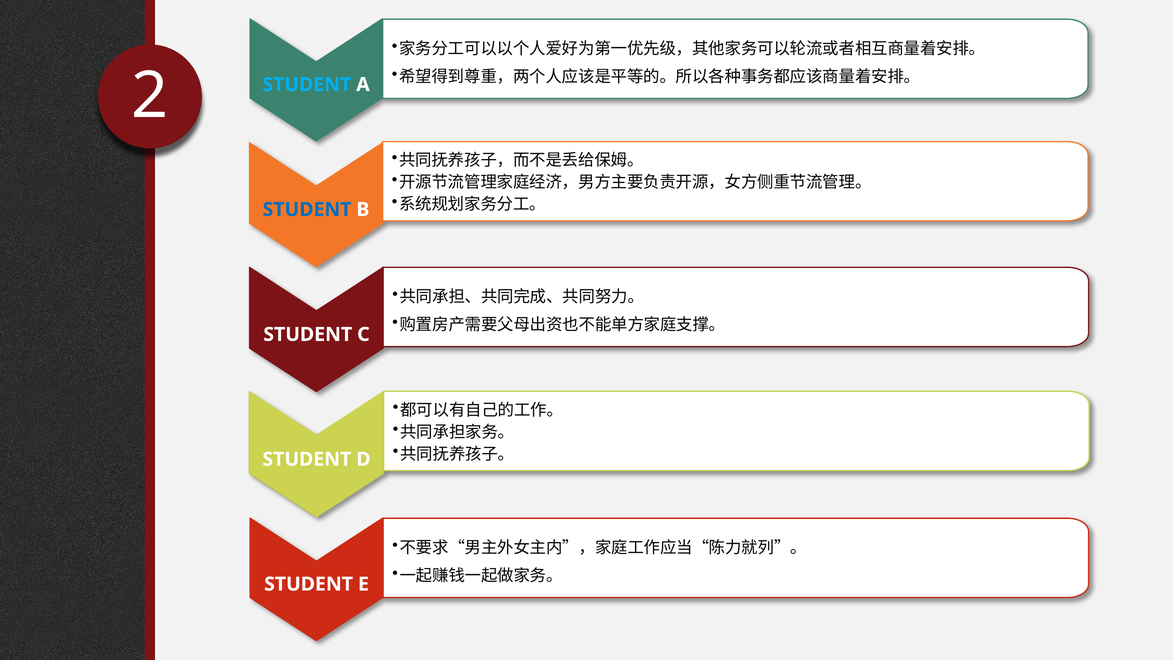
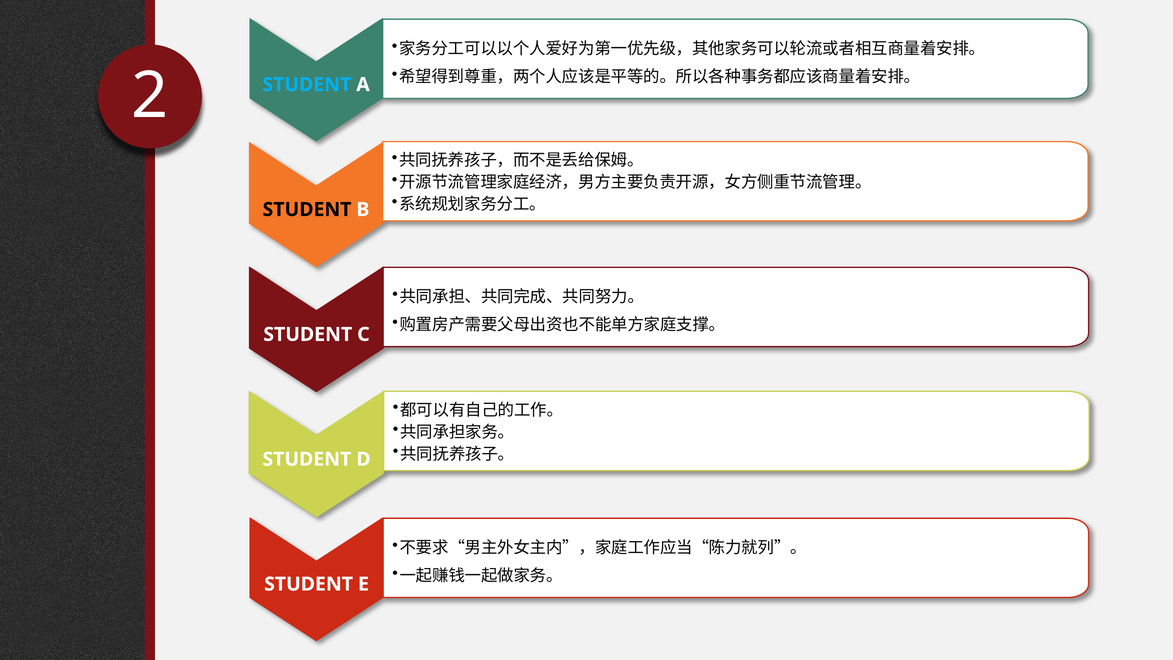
STUDENT at (307, 210) colour: blue -> black
